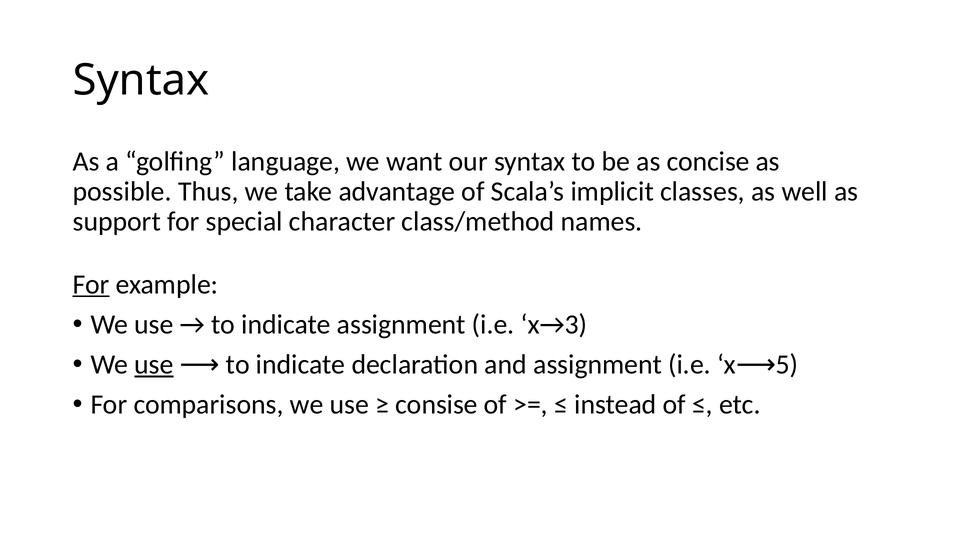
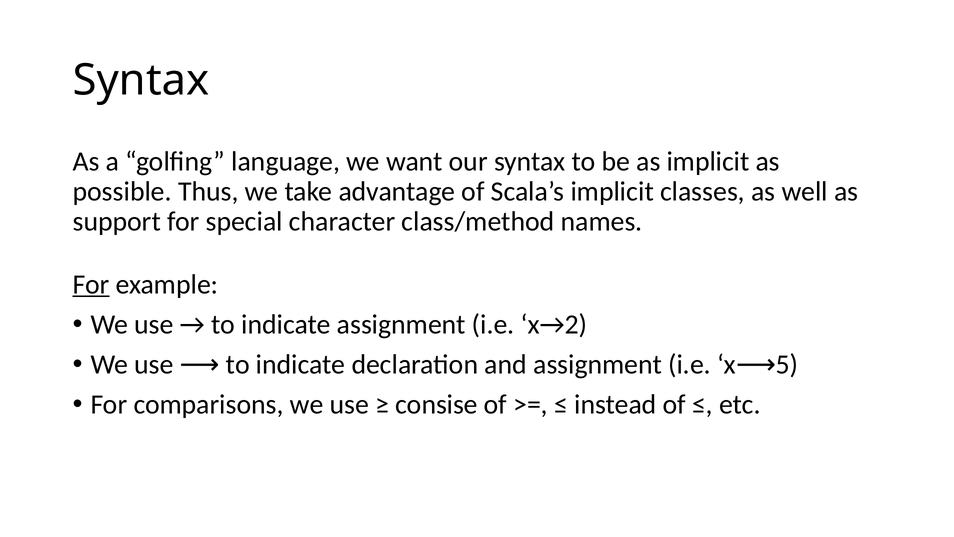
as concise: concise -> implicit
x→3: x→3 -> x→2
use at (154, 364) underline: present -> none
